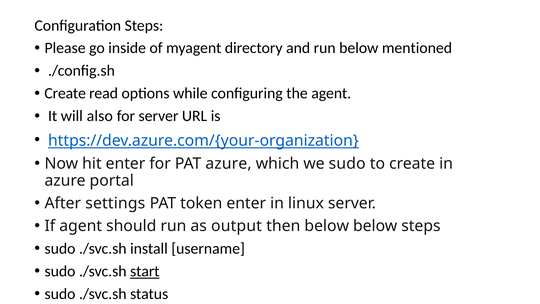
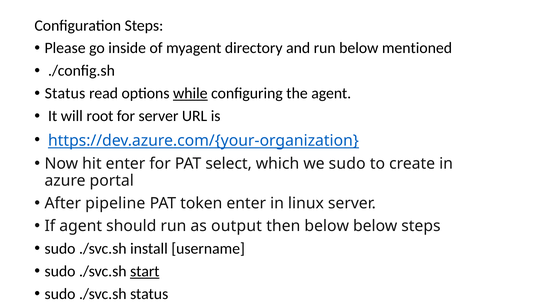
Create at (65, 93): Create -> Status
while underline: none -> present
also: also -> root
PAT azure: azure -> select
settings: settings -> pipeline
